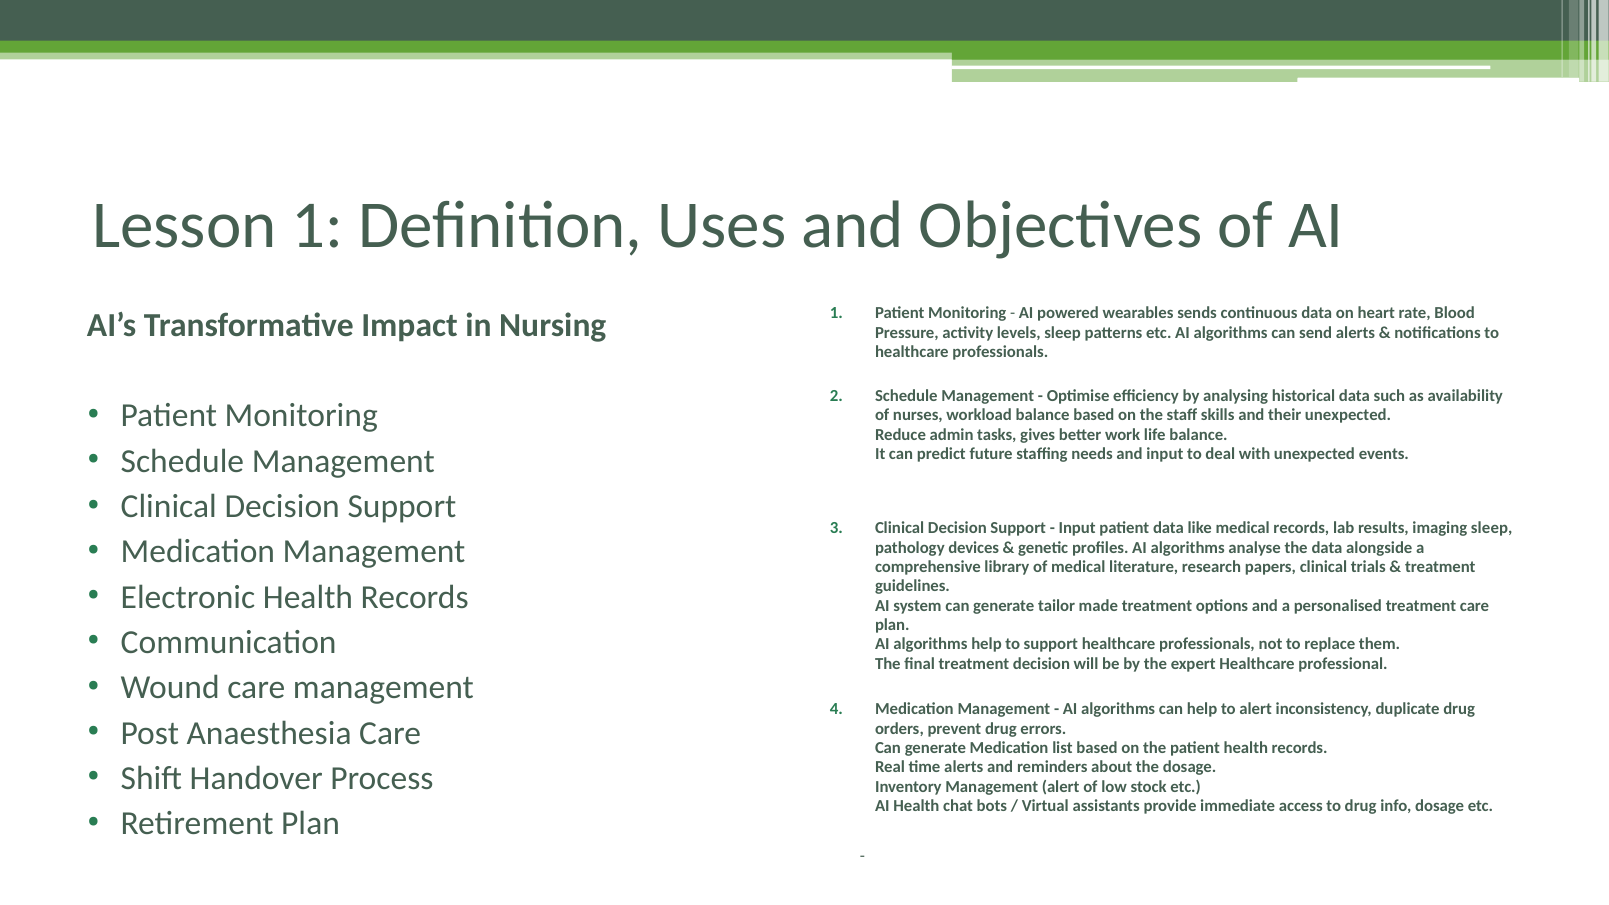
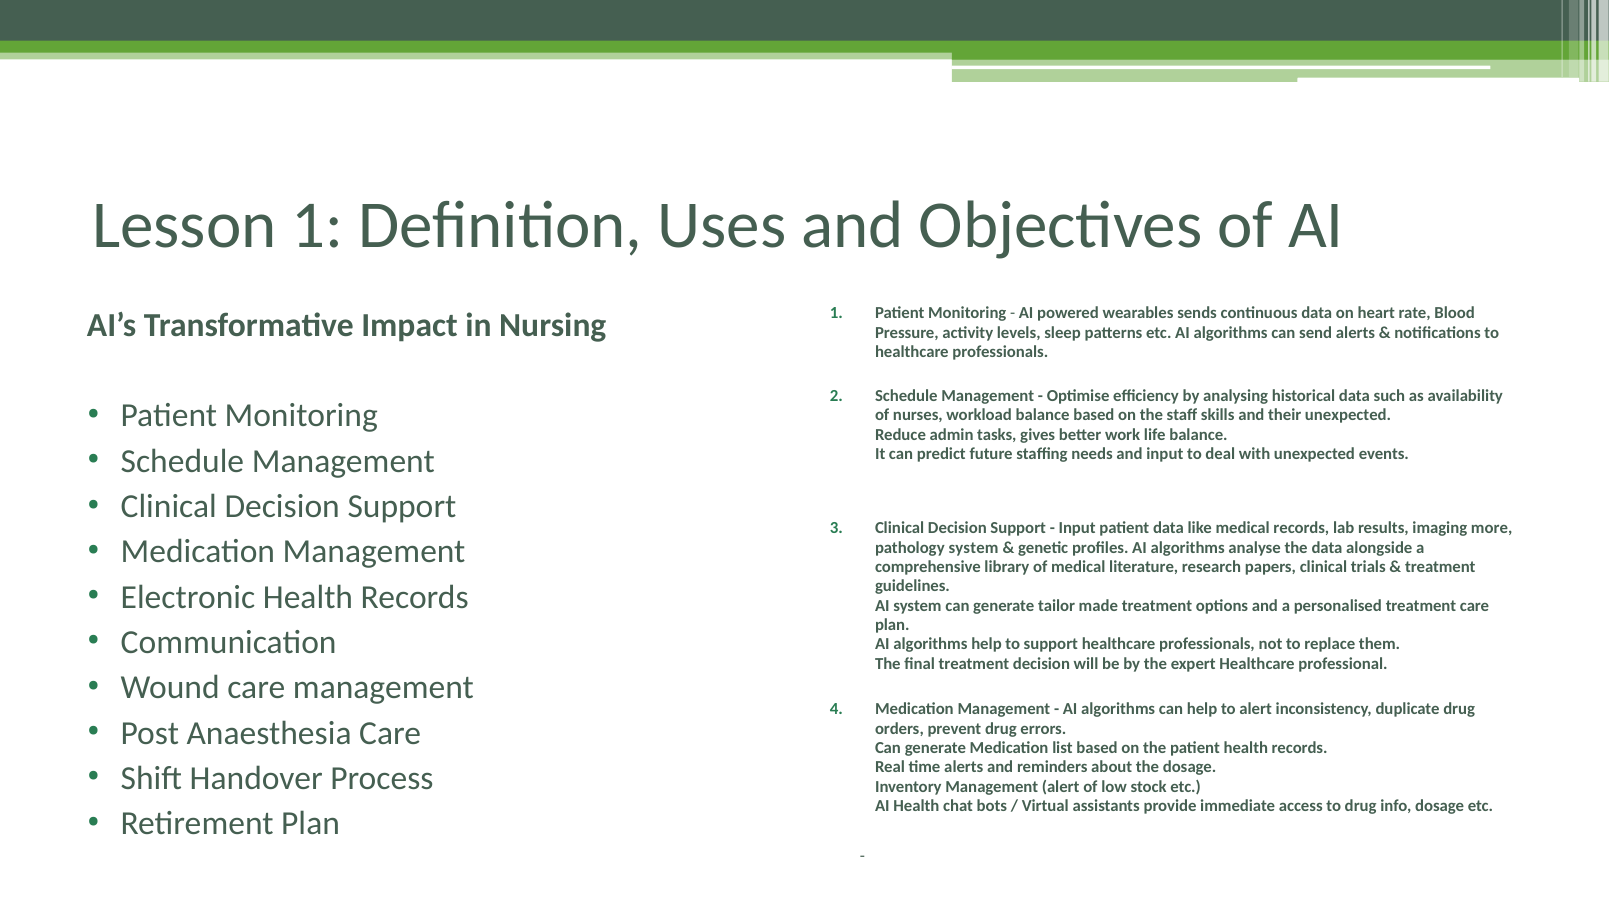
imaging sleep: sleep -> more
pathology devices: devices -> system
